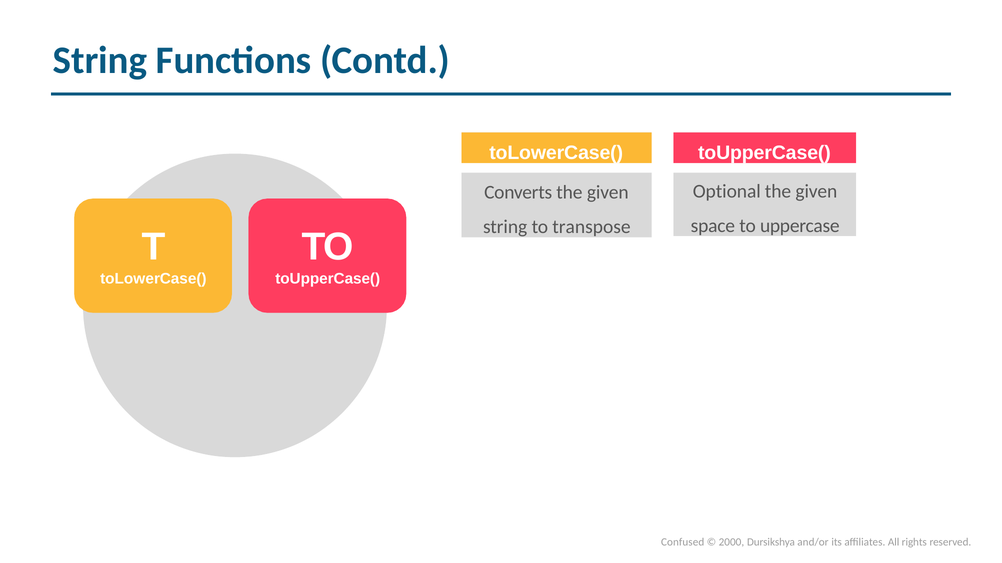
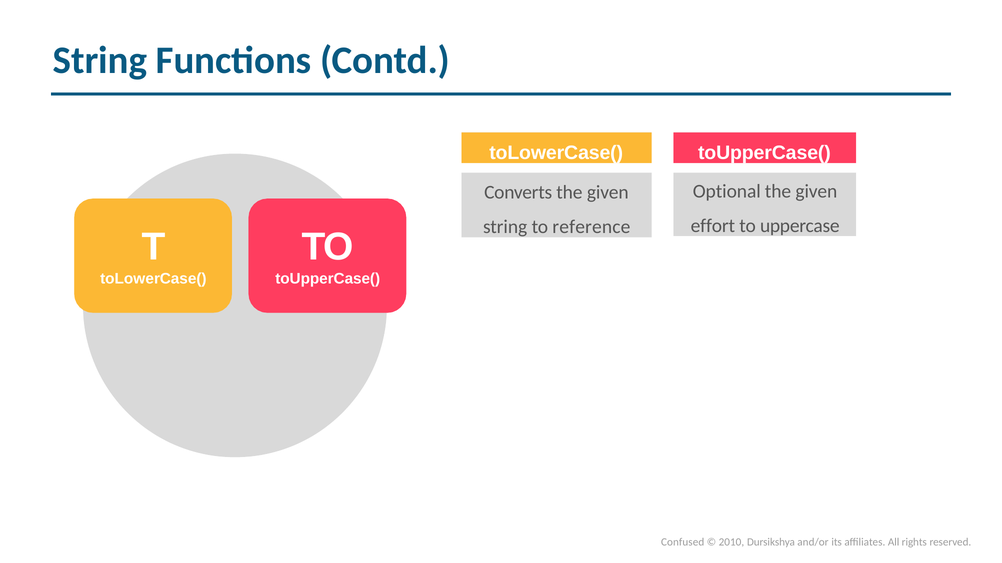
space: space -> effort
transpose: transpose -> reference
2000: 2000 -> 2010
